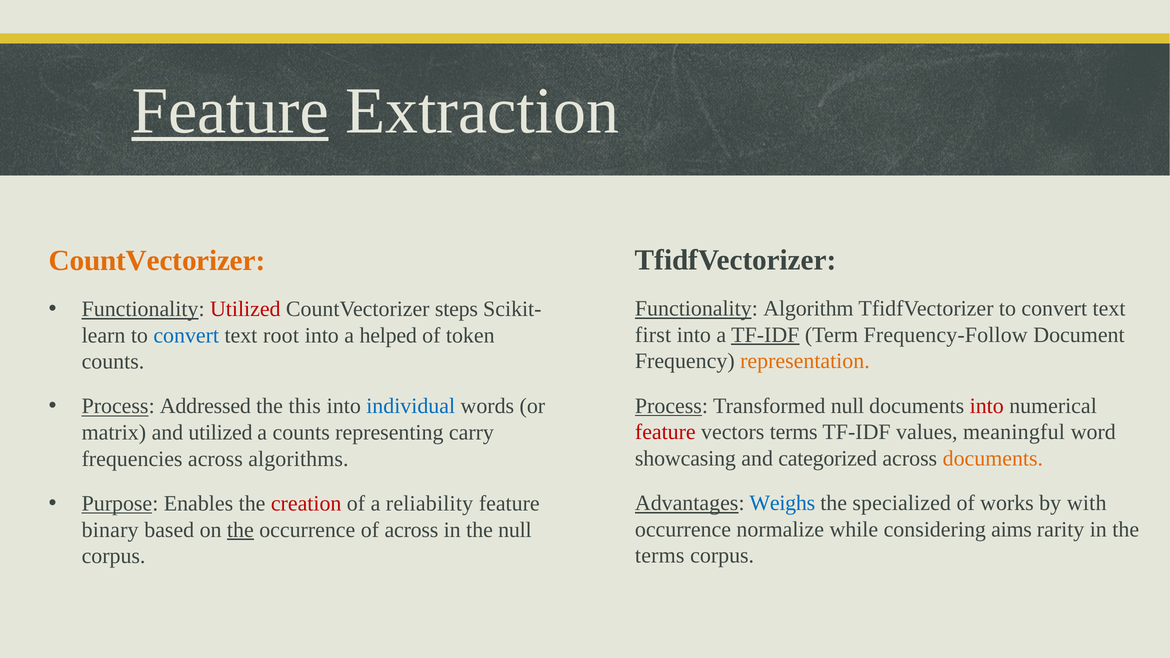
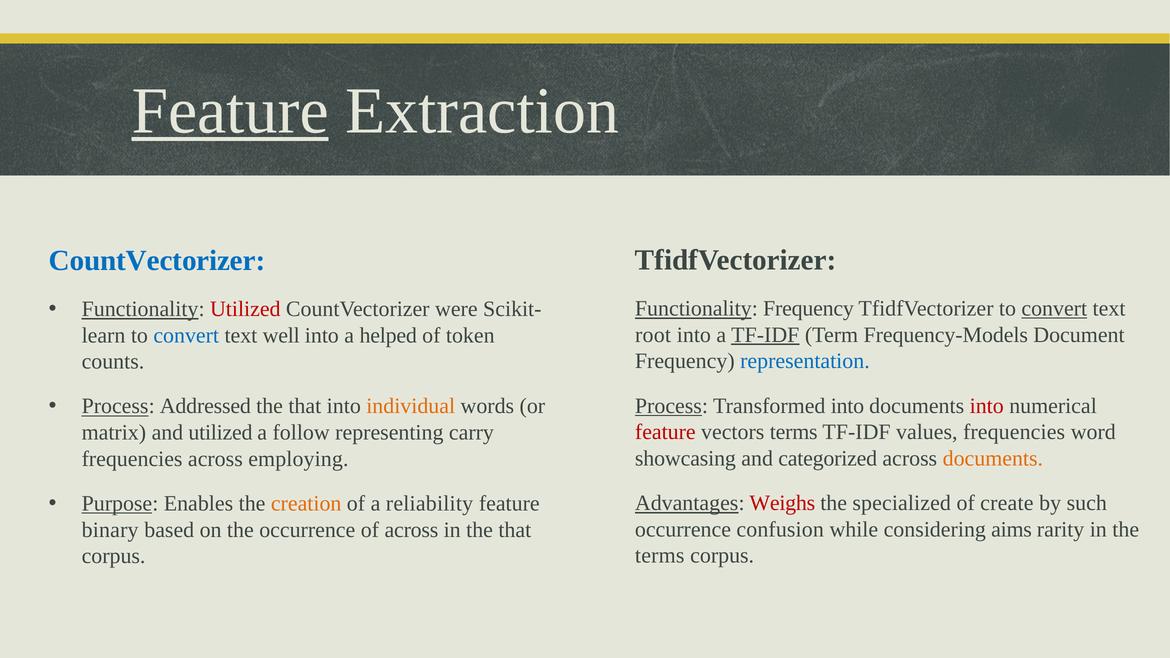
CountVectorizer at (157, 261) colour: orange -> blue
steps: steps -> were
Functionality Algorithm: Algorithm -> Frequency
convert at (1054, 309) underline: none -> present
first: first -> root
Frequency-Follow: Frequency-Follow -> Frequency-Models
root: root -> well
representation colour: orange -> blue
this at (305, 406): this -> that
individual colour: blue -> orange
Transformed null: null -> into
values meaningful: meaningful -> frequencies
a counts: counts -> follow
algorithms: algorithms -> employing
creation colour: red -> orange
Weighs colour: blue -> red
works: works -> create
with: with -> such
normalize: normalize -> confusion
the at (240, 530) underline: present -> none
in the null: null -> that
